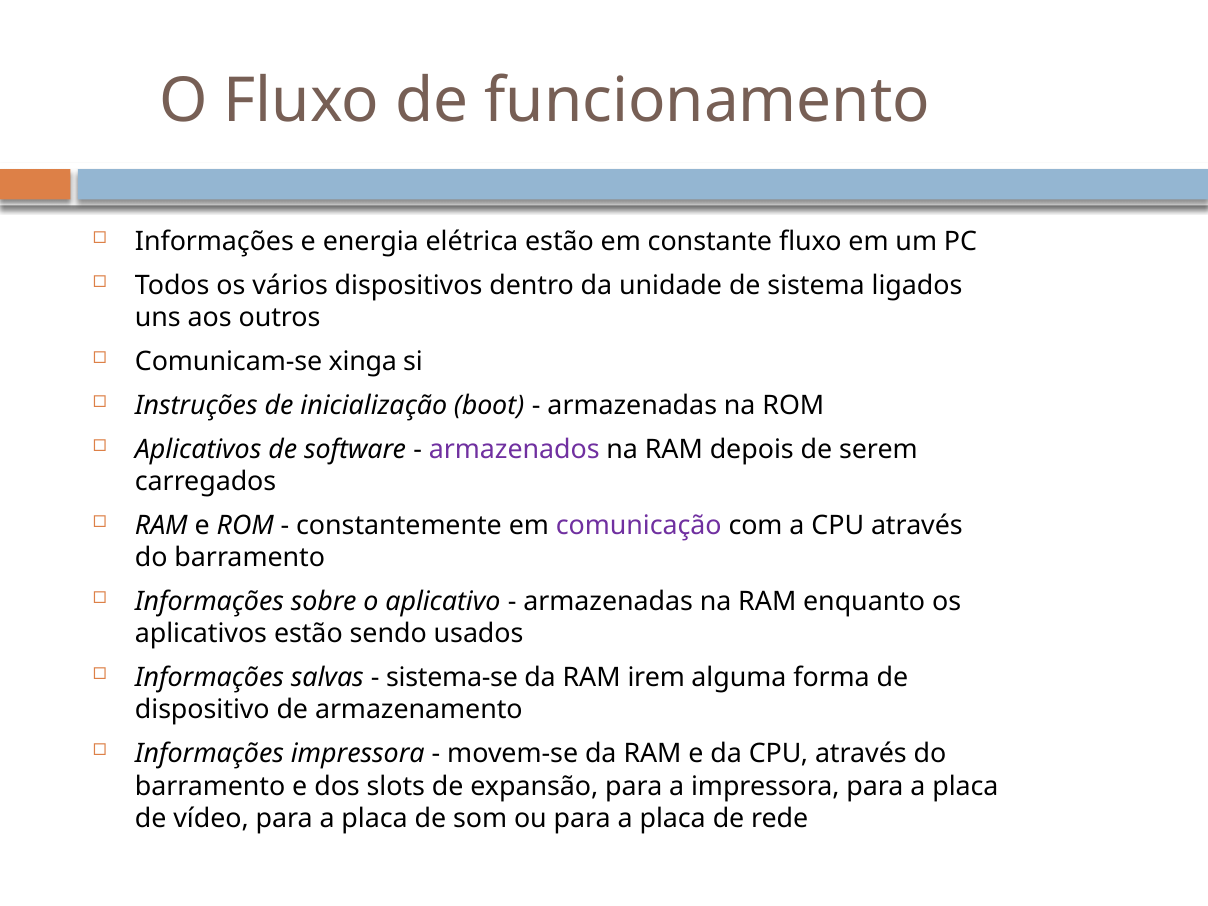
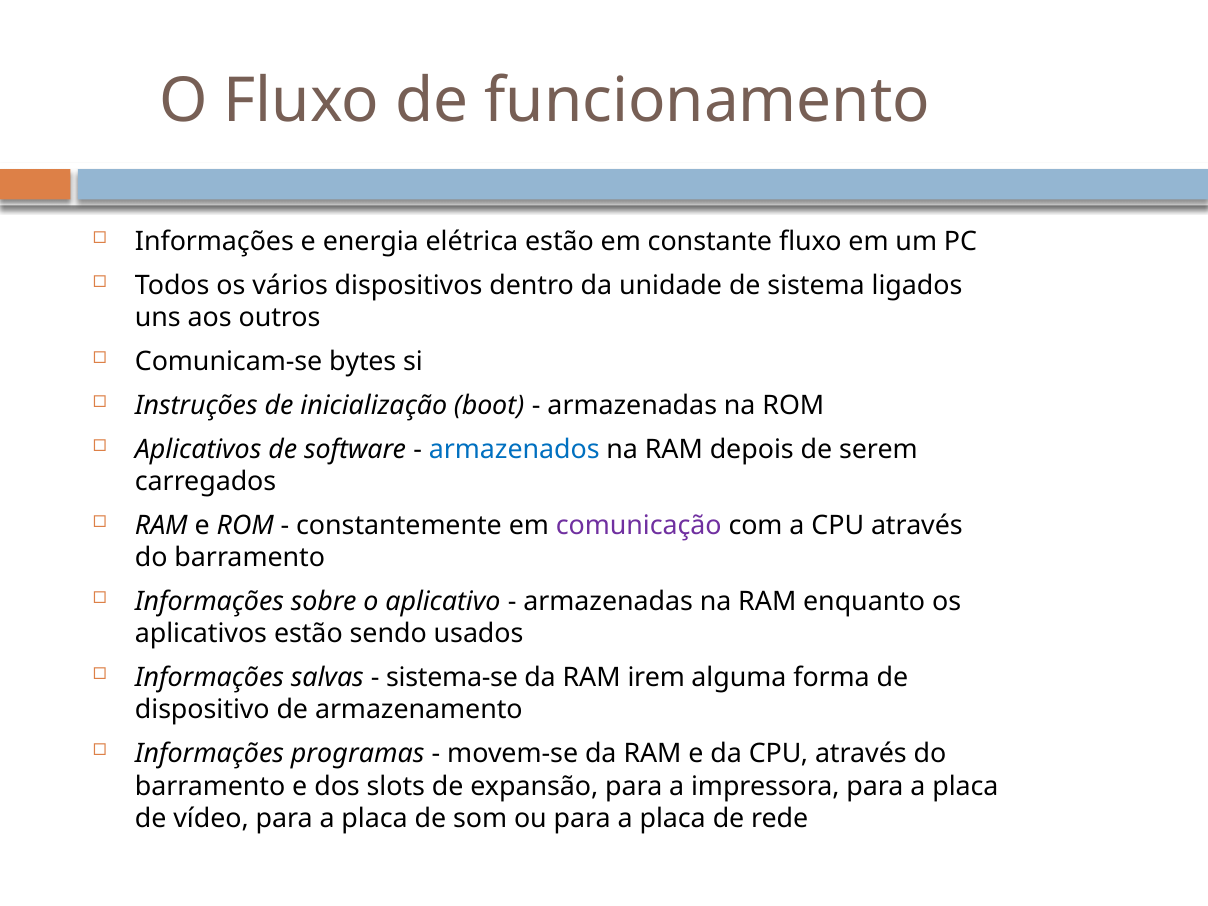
xinga: xinga -> bytes
armazenados colour: purple -> blue
Informações impressora: impressora -> programas
